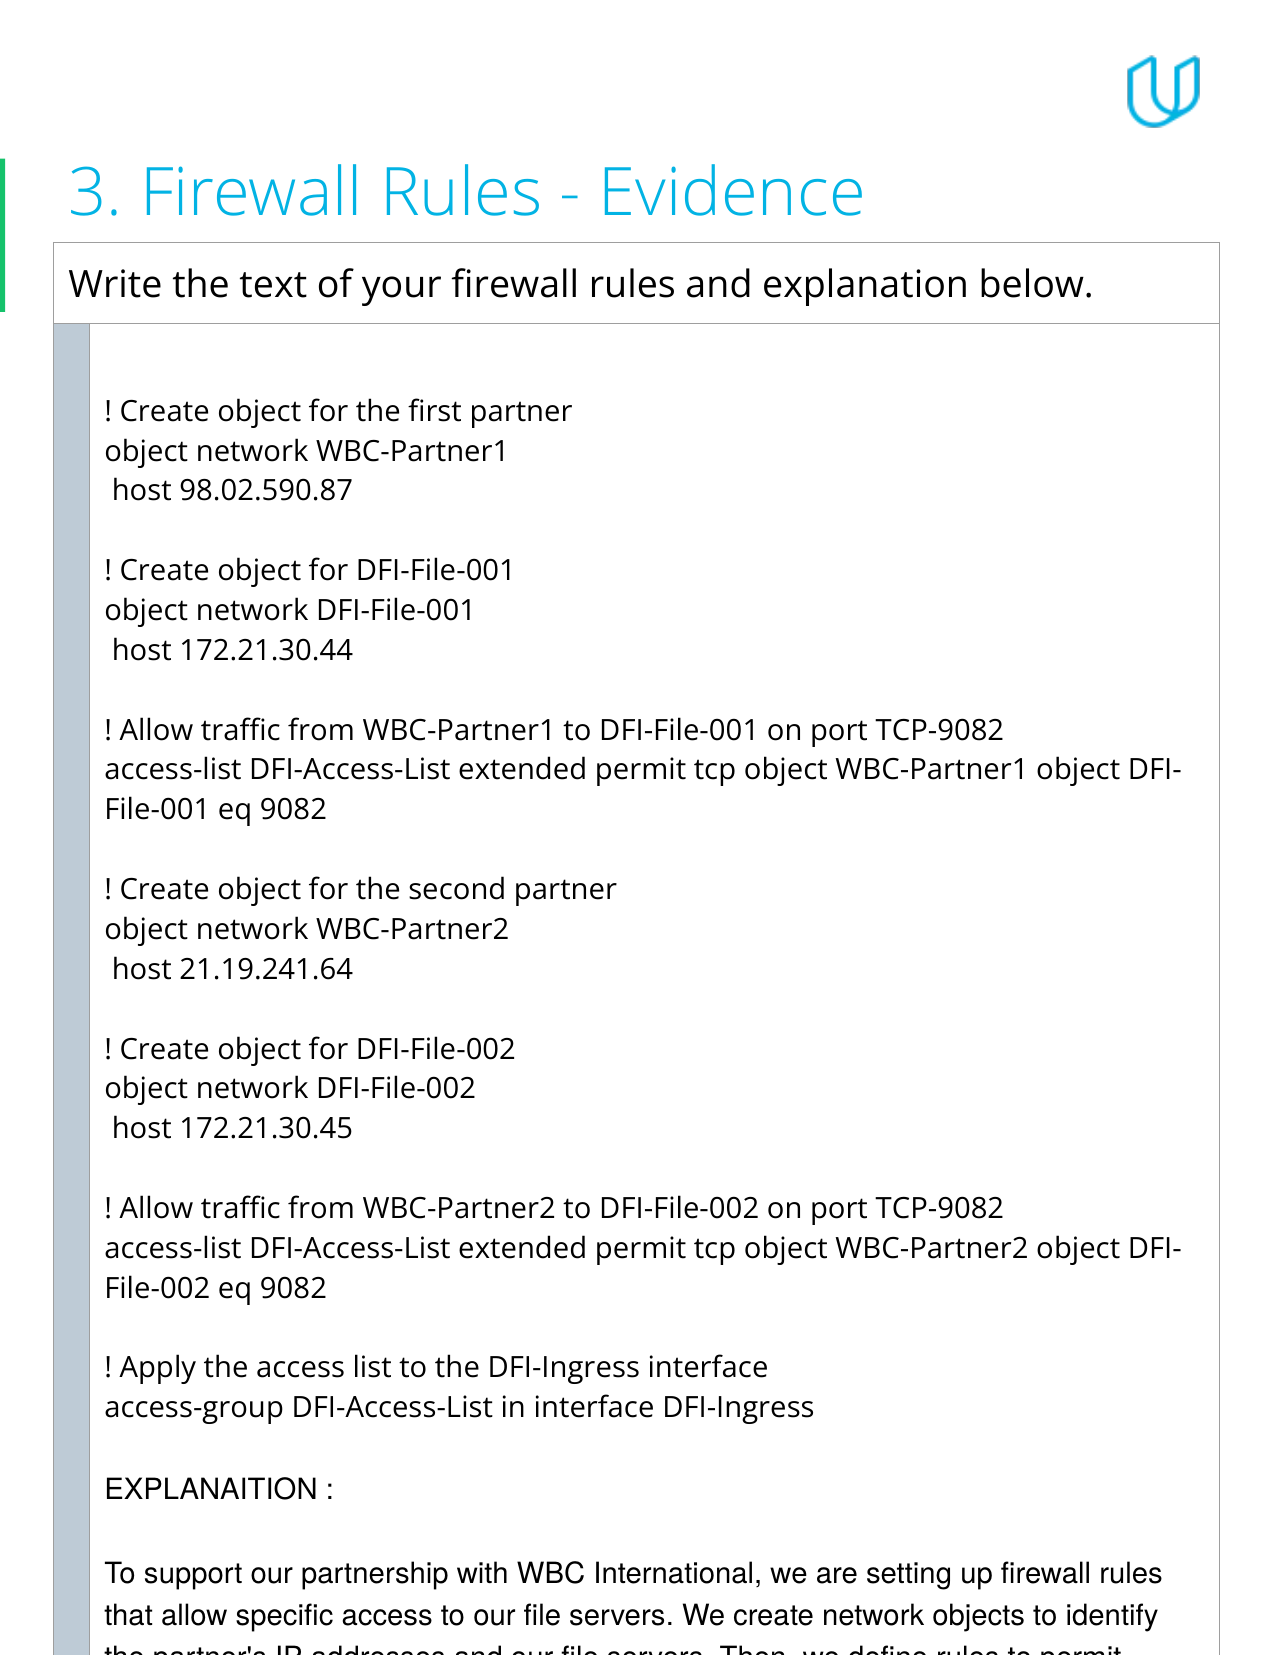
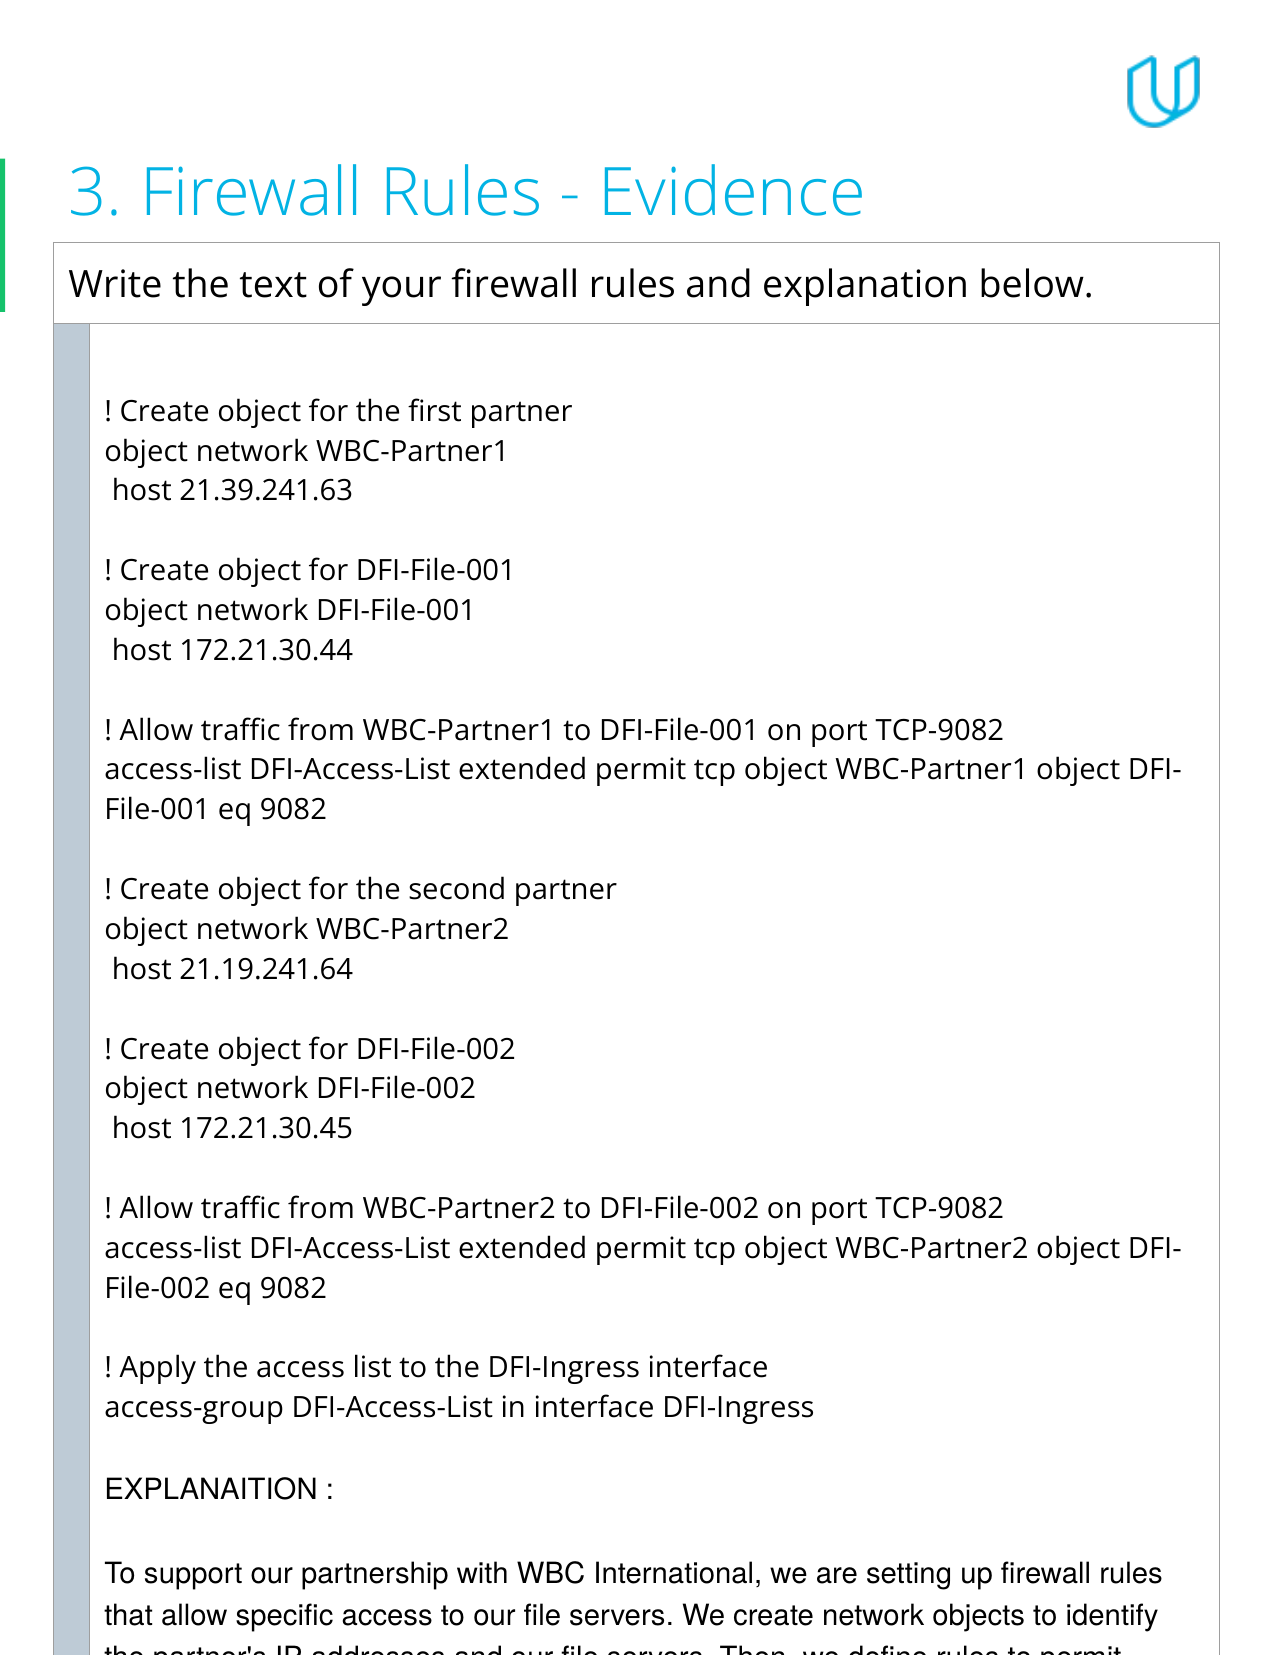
98.02.590.87: 98.02.590.87 -> 21.39.241.63
